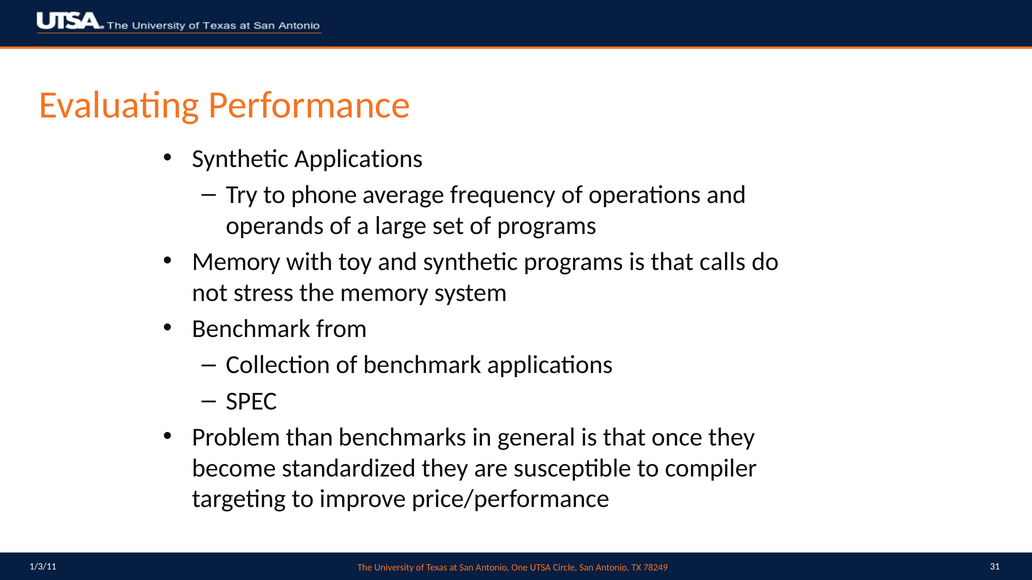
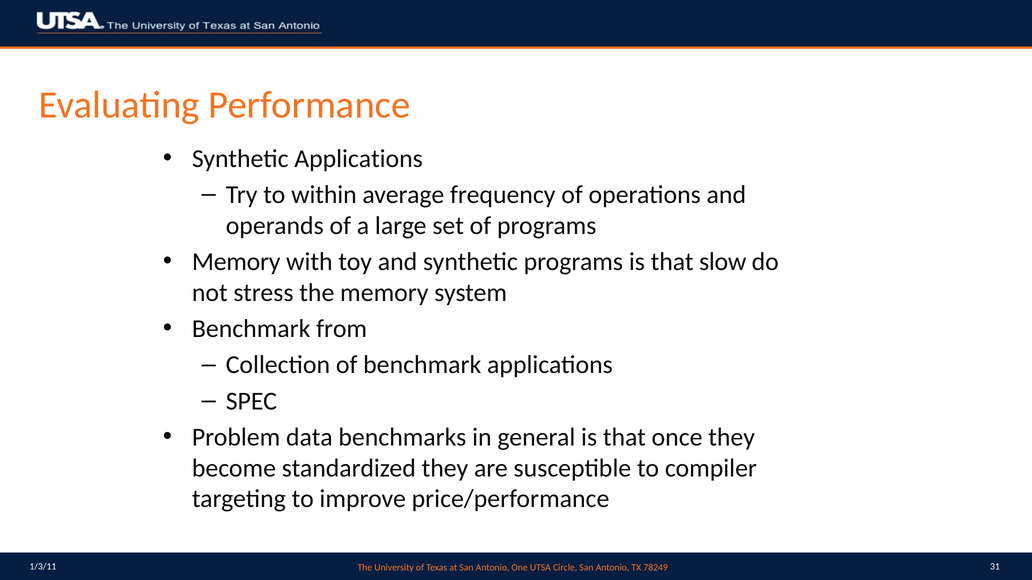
phone: phone -> within
calls: calls -> slow
than: than -> data
